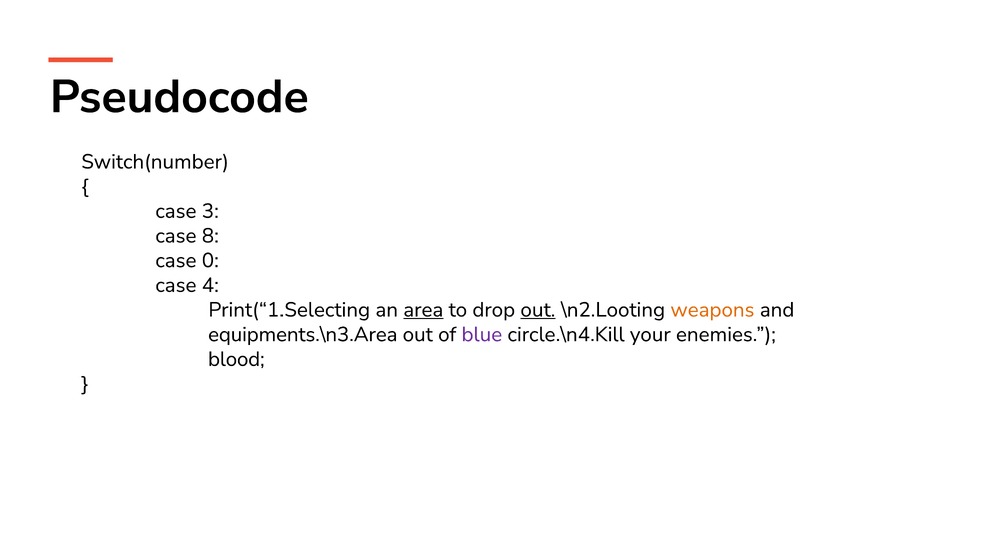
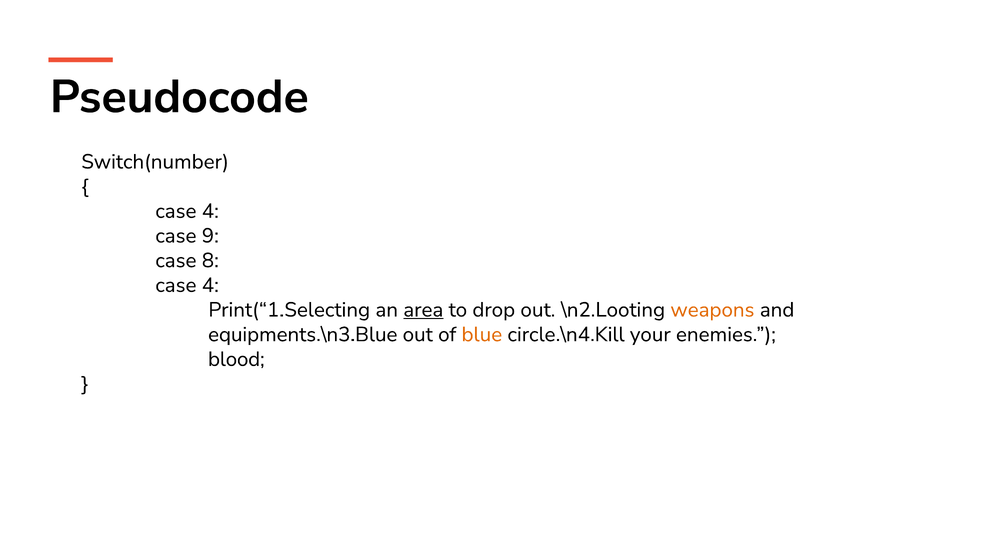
3 at (210, 211): 3 -> 4
8: 8 -> 9
0: 0 -> 8
out at (538, 310) underline: present -> none
equipments.\n3.Area: equipments.\n3.Area -> equipments.\n3.Blue
blue colour: purple -> orange
